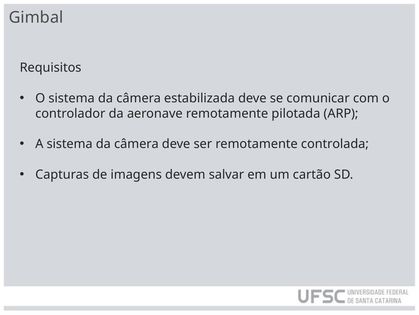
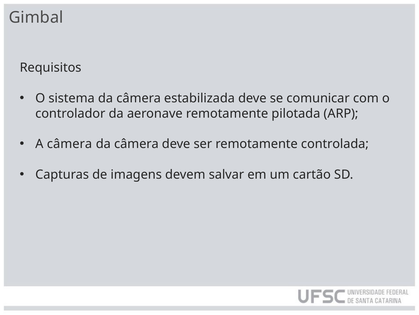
A sistema: sistema -> câmera
